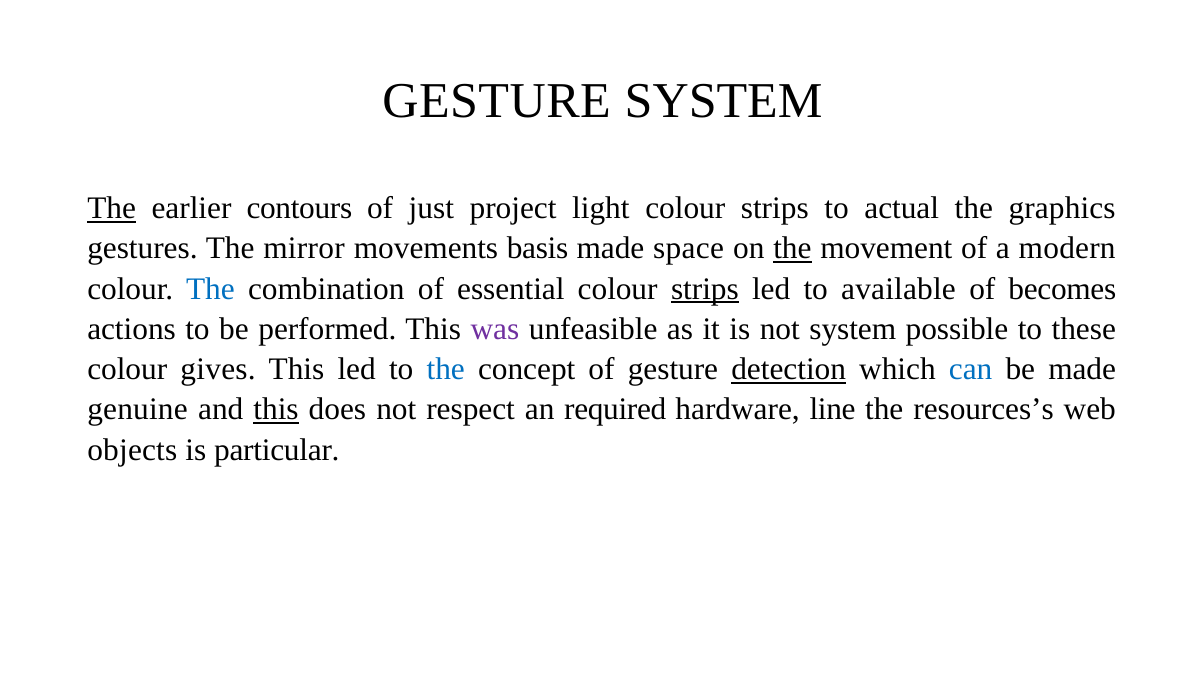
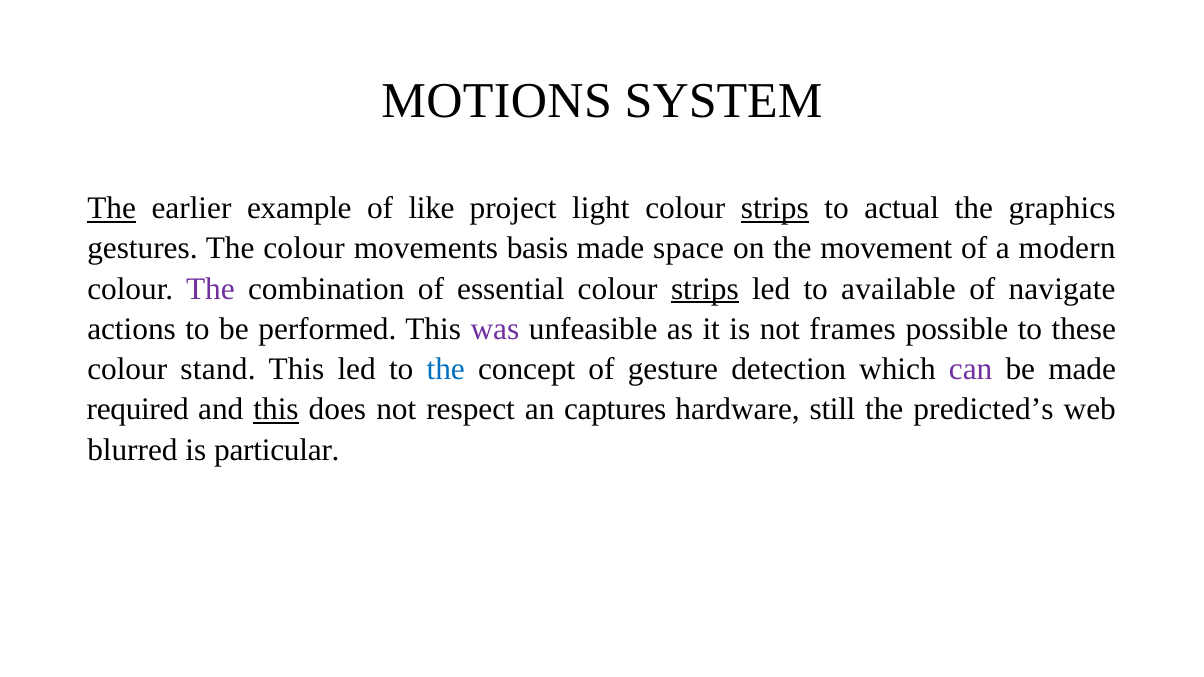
GESTURE at (497, 101): GESTURE -> MOTIONS
contours: contours -> example
just: just -> like
strips at (775, 208) underline: none -> present
The mirror: mirror -> colour
the at (792, 249) underline: present -> none
The at (210, 289) colour: blue -> purple
becomes: becomes -> navigate
not system: system -> frames
gives: gives -> stand
detection underline: present -> none
can colour: blue -> purple
genuine: genuine -> required
required: required -> captures
line: line -> still
resources’s: resources’s -> predicted’s
objects: objects -> blurred
